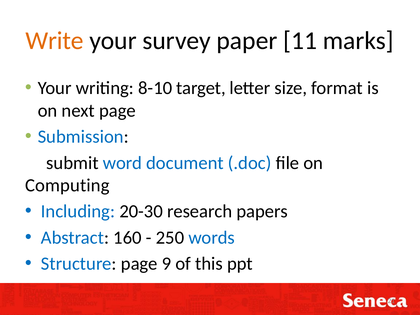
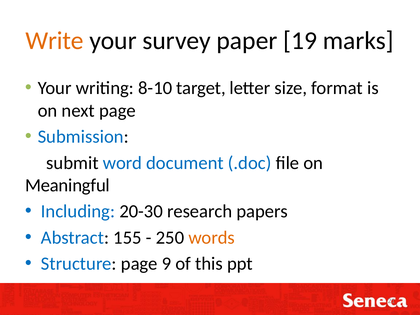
11: 11 -> 19
Computing: Computing -> Meaningful
160: 160 -> 155
words colour: blue -> orange
